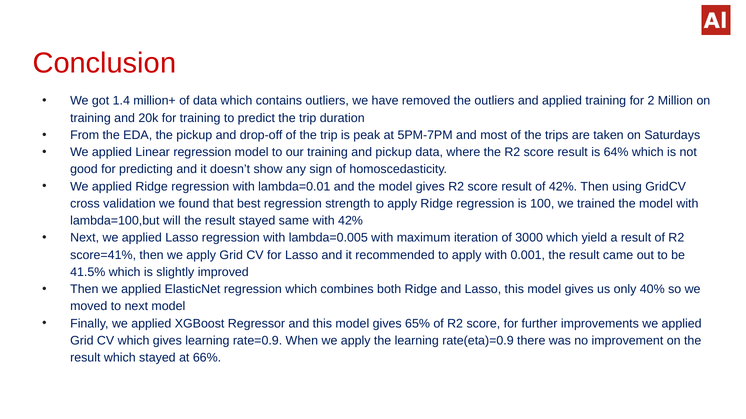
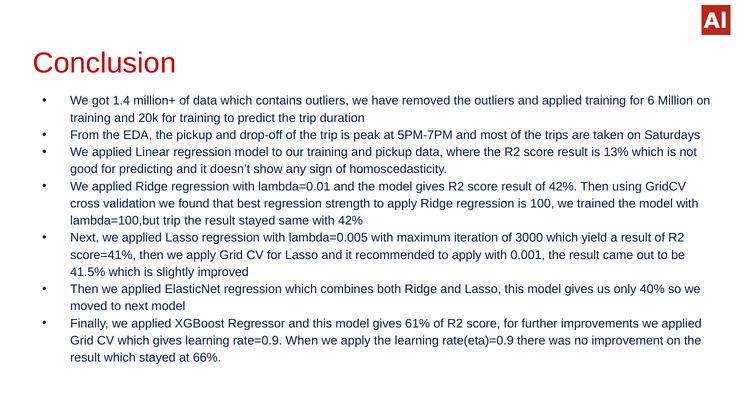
2: 2 -> 6
64%: 64% -> 13%
lambda=100,but will: will -> trip
65%: 65% -> 61%
